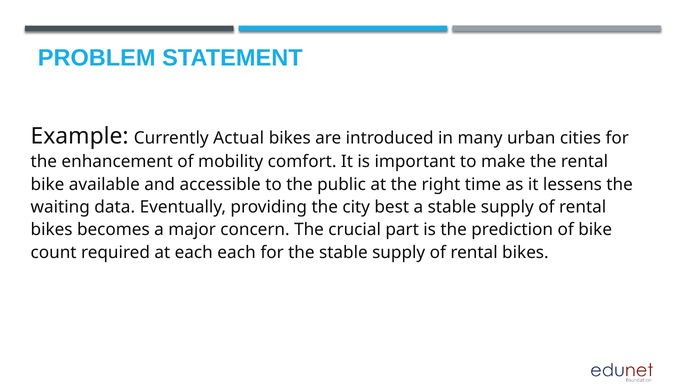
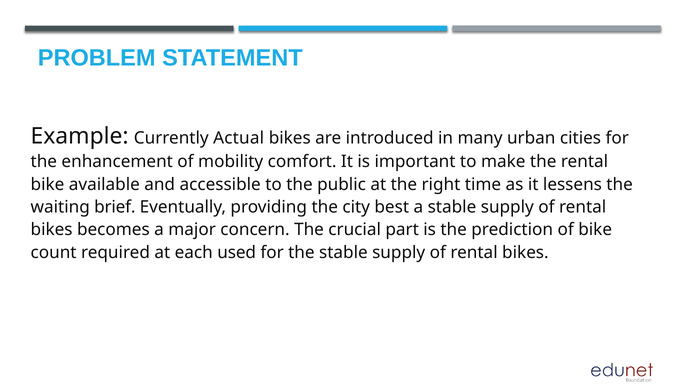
data: data -> brief
each each: each -> used
